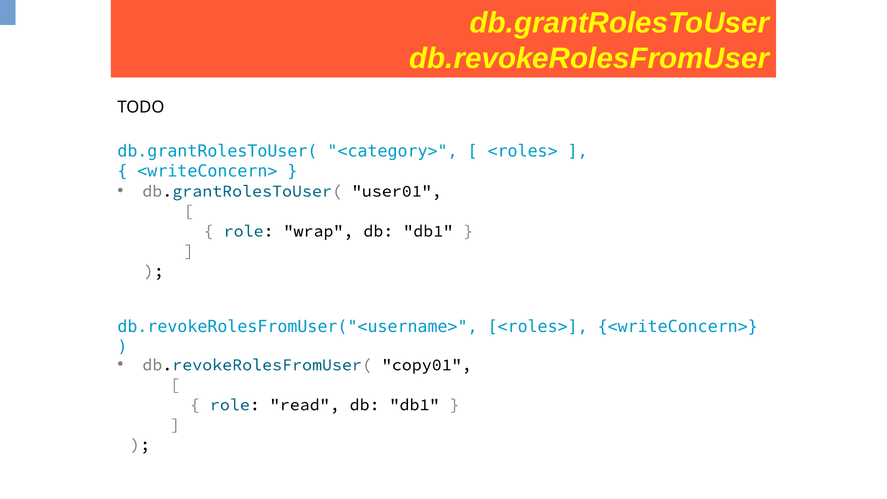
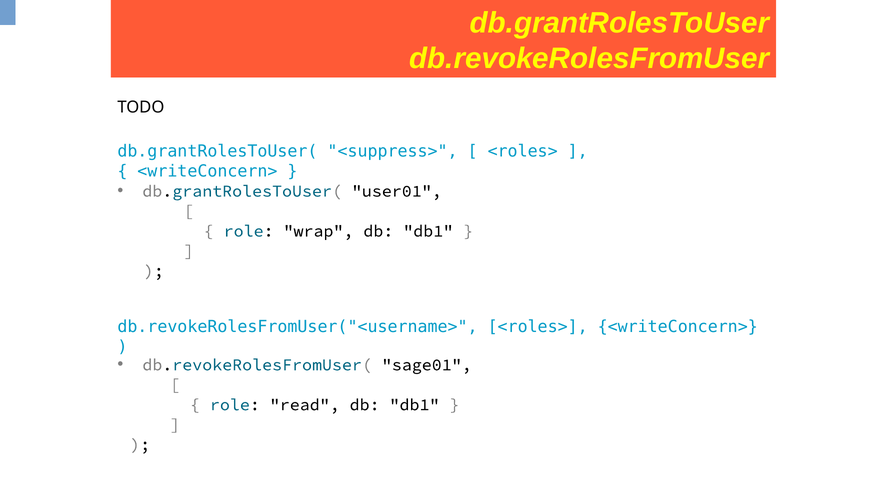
<category>: <category> -> <suppress>
copy01: copy01 -> sage01
